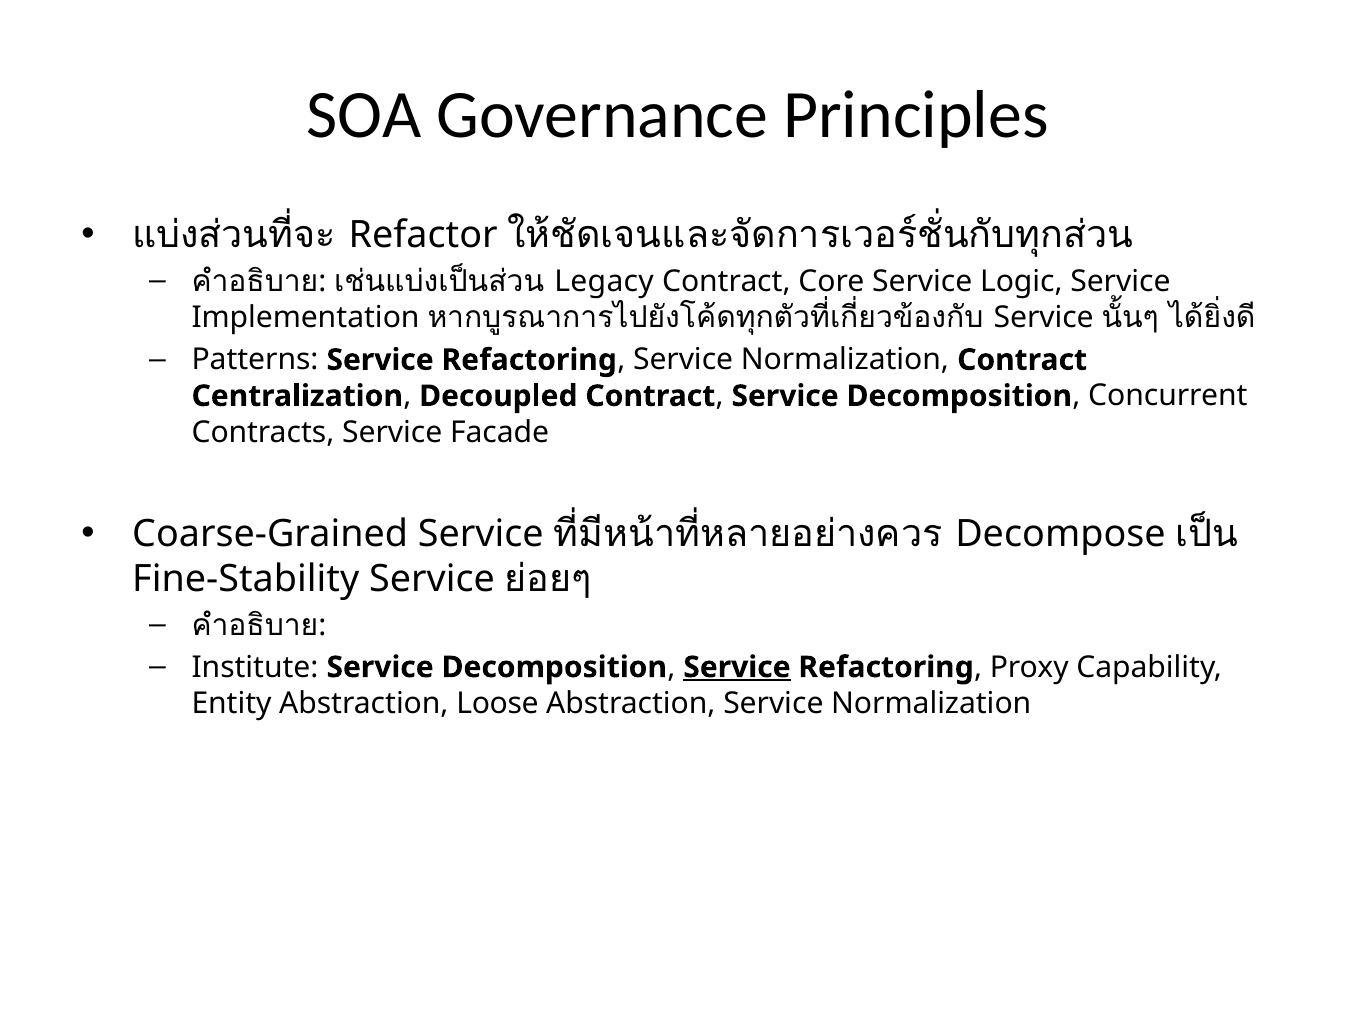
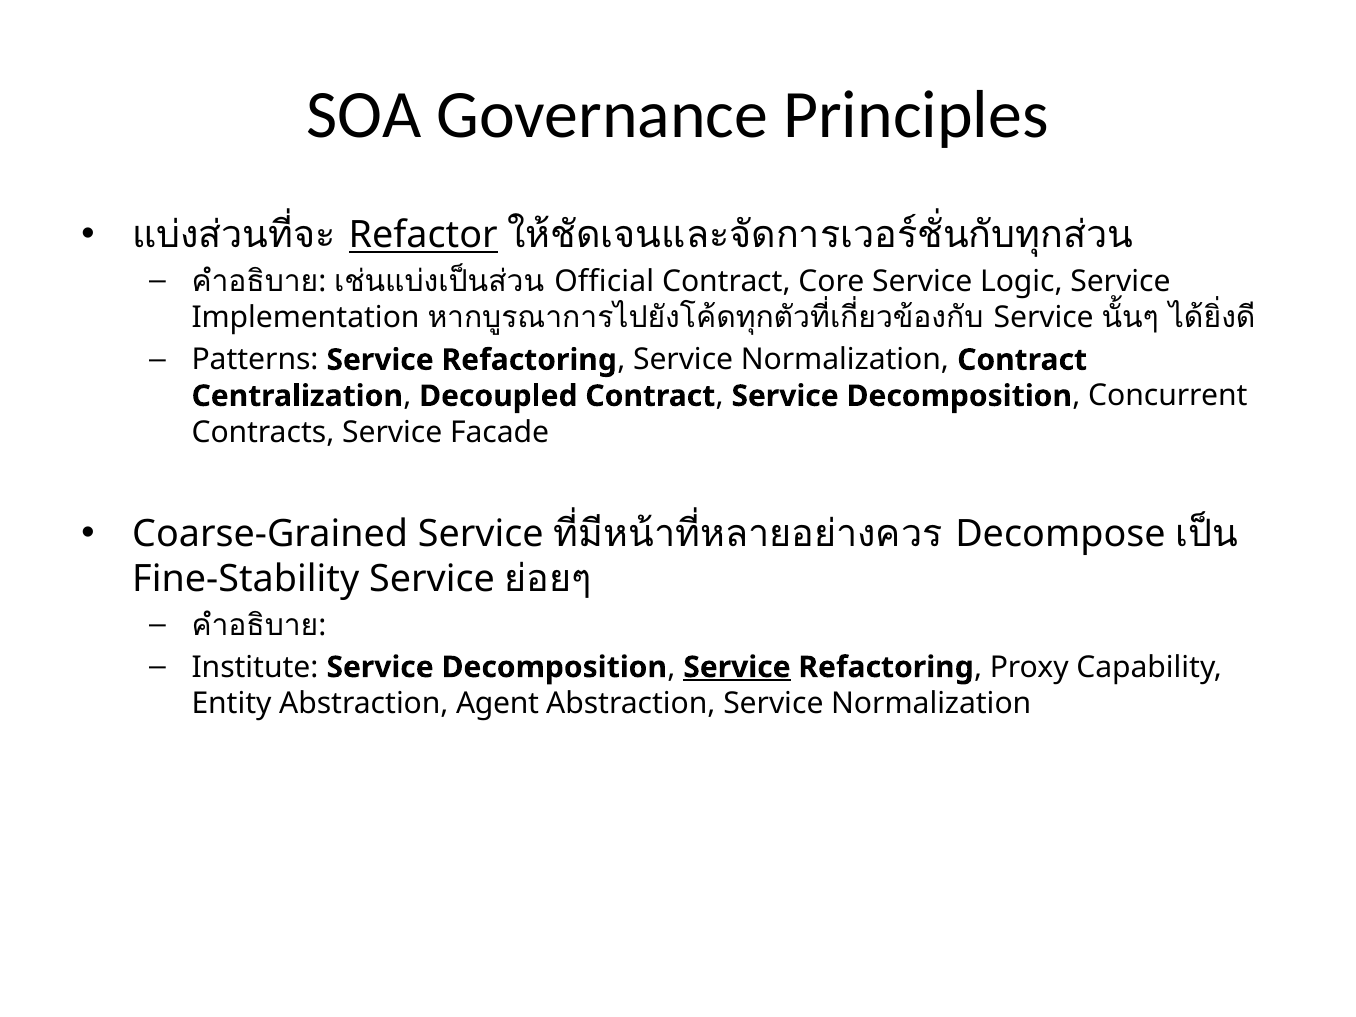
Refactor underline: none -> present
Legacy: Legacy -> Official
Loose: Loose -> Agent
